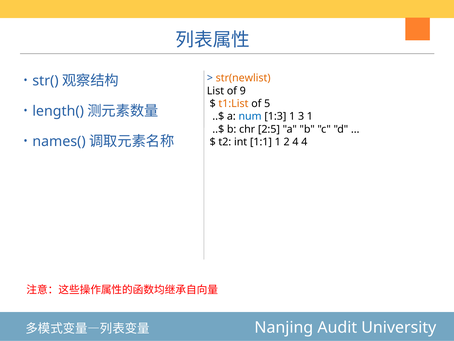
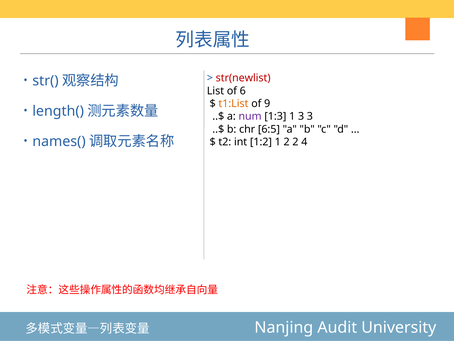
str(newlist colour: orange -> red
9: 9 -> 6
5: 5 -> 9
num colour: blue -> purple
3 1: 1 -> 3
2:5: 2:5 -> 6:5
1:1: 1:1 -> 1:2
2 4: 4 -> 2
